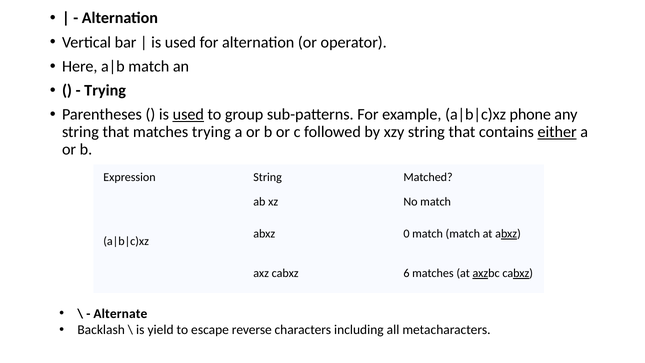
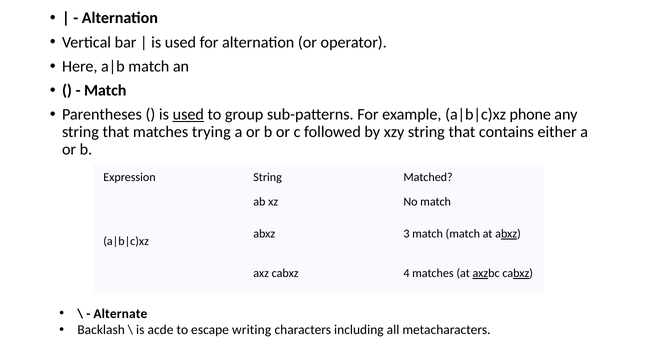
Trying at (105, 90): Trying -> Match
either underline: present -> none
0: 0 -> 3
6: 6 -> 4
yield: yield -> acde
reverse: reverse -> writing
